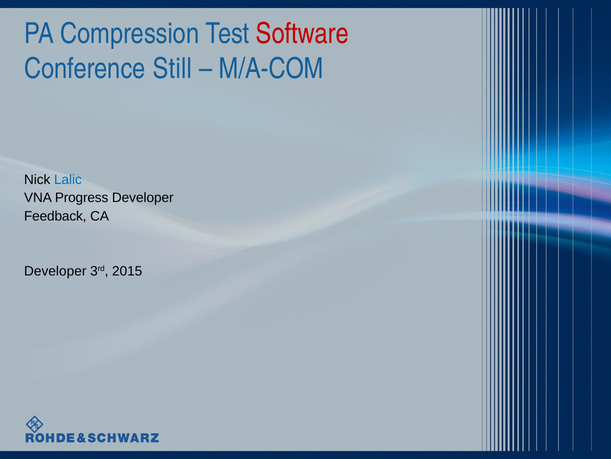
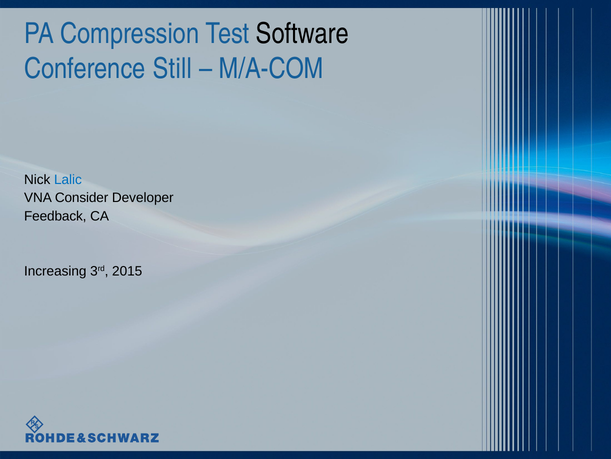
Software colour: red -> black
Progress: Progress -> Consider
Developer at (55, 271): Developer -> Increasing
